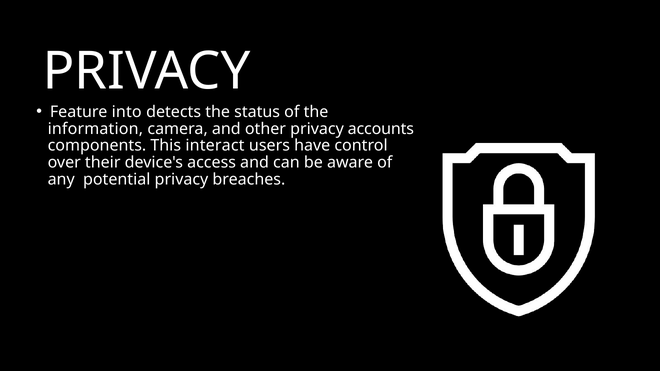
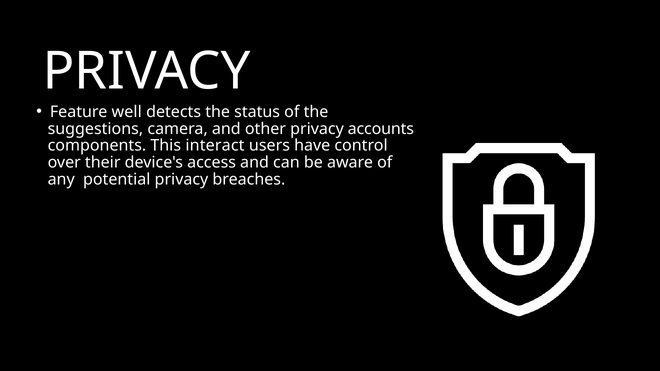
into: into -> well
information: information -> suggestions
